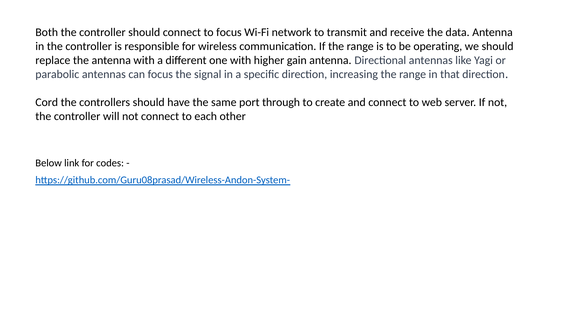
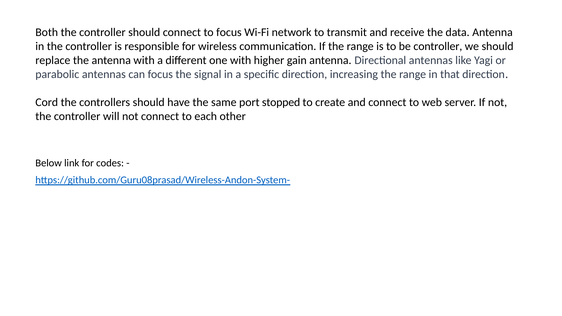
be operating: operating -> controller
through: through -> stopped
